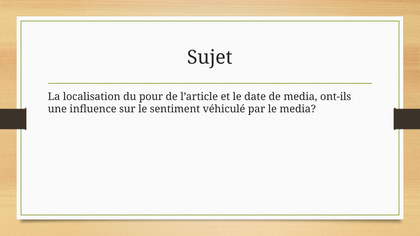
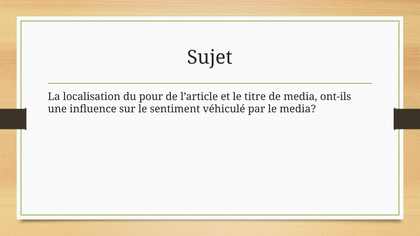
date: date -> titre
